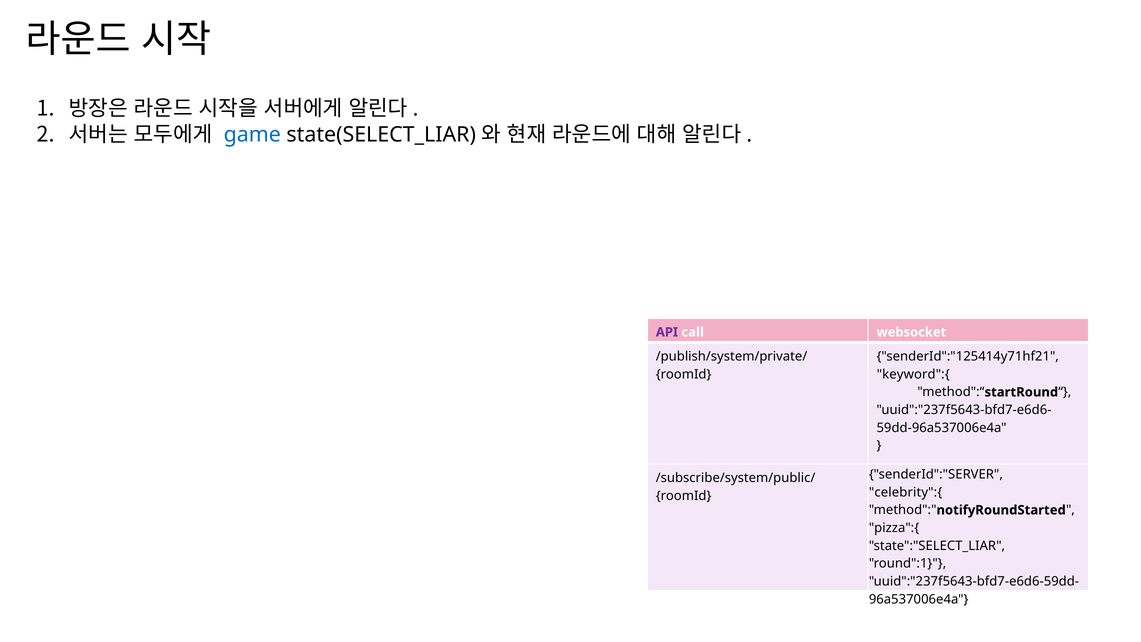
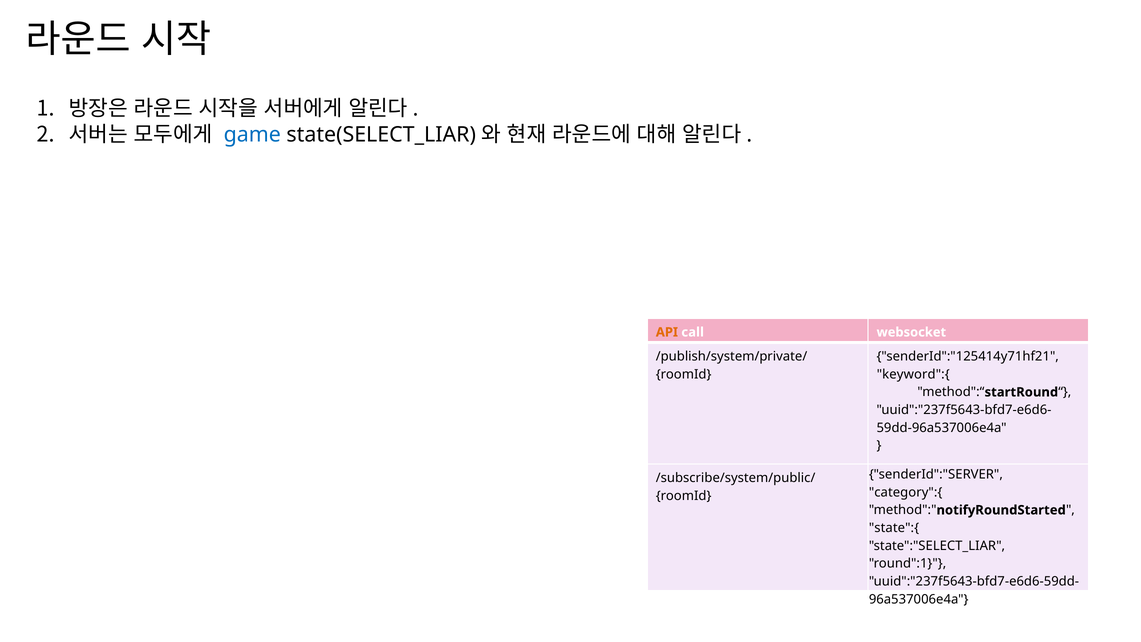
API colour: purple -> orange
celebrity":{: celebrity":{ -> category":{
pizza":{: pizza":{ -> state":{
